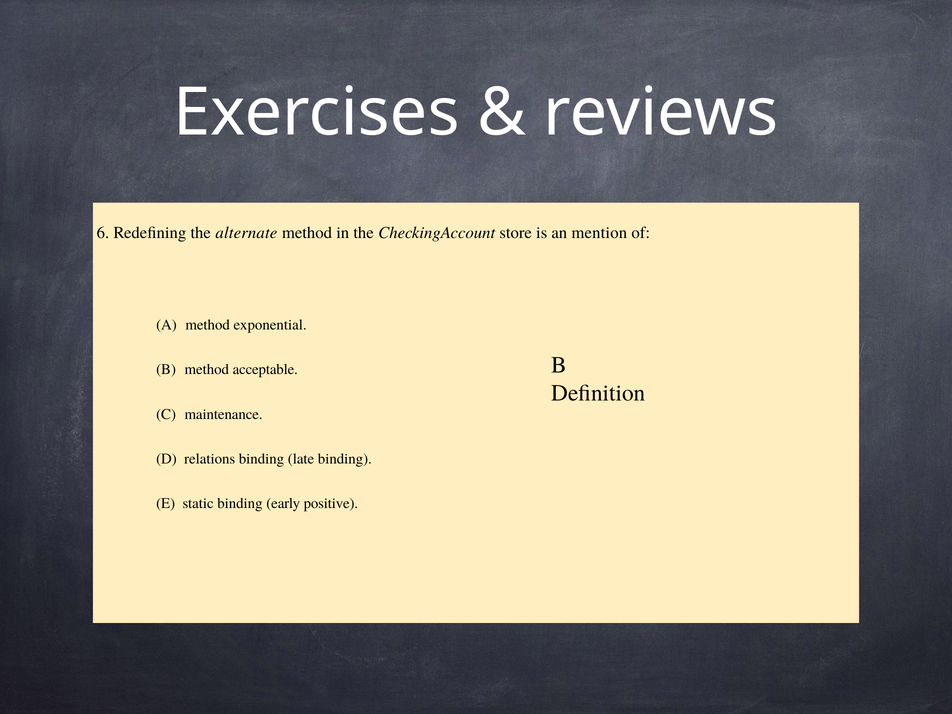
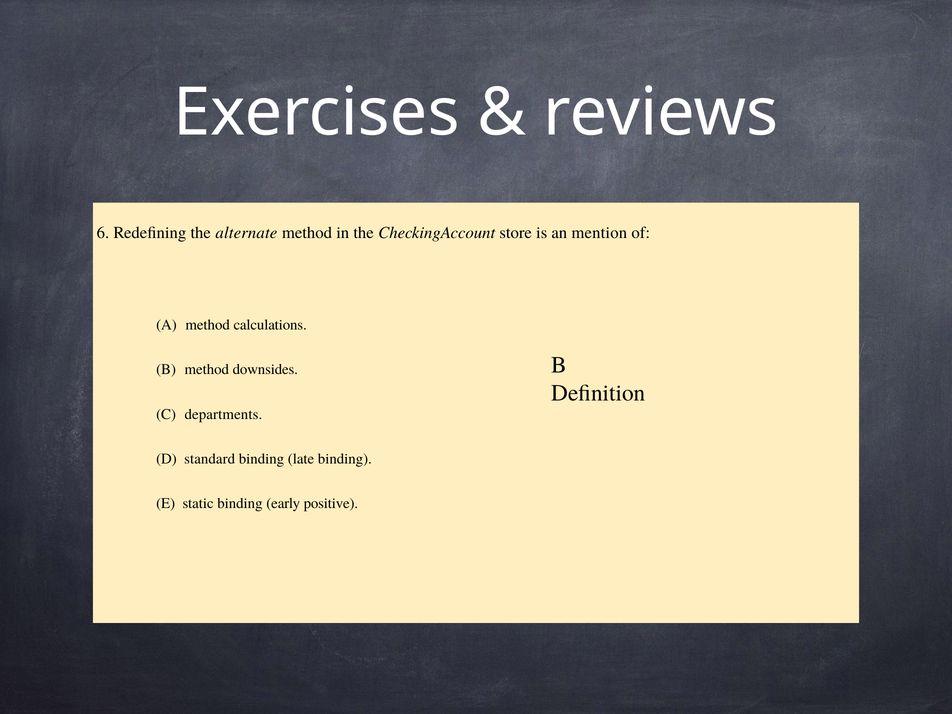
exponential: exponential -> calculations
acceptable: acceptable -> downsides
maintenance: maintenance -> departments
relations: relations -> standard
